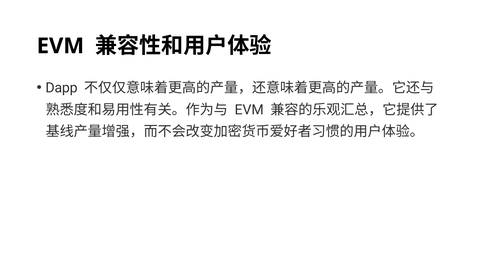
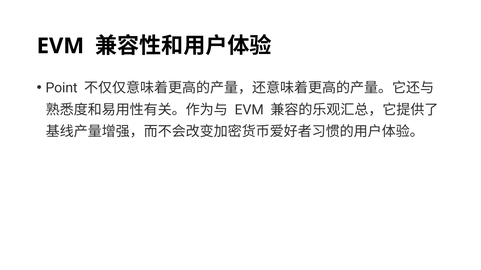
Dapp: Dapp -> Point
